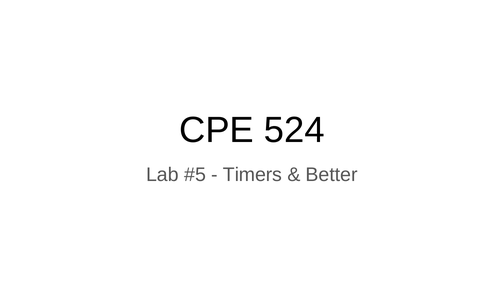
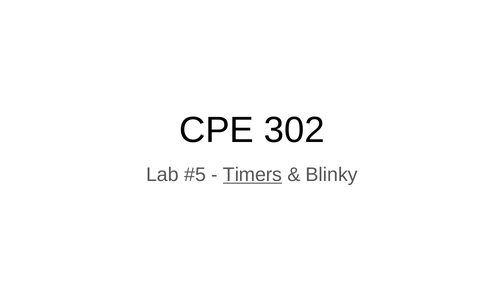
524: 524 -> 302
Timers underline: none -> present
Better: Better -> Blinky
